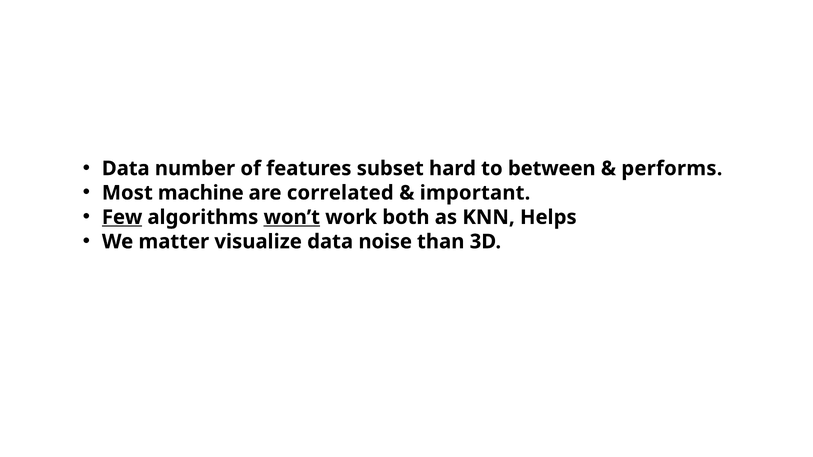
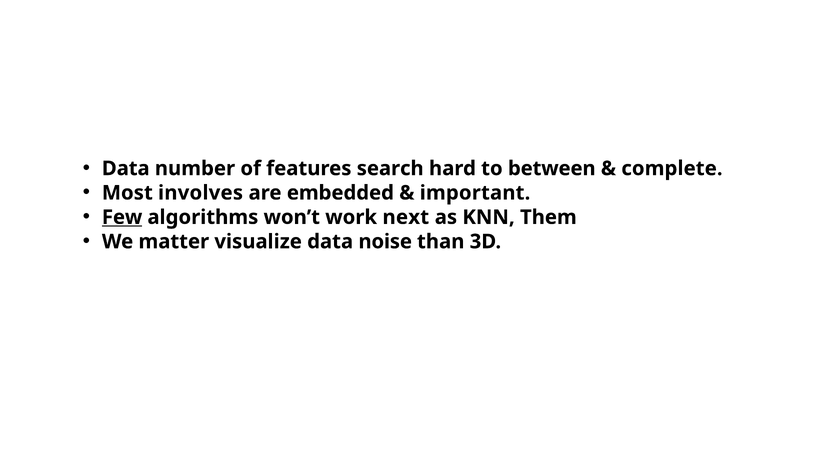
subset: subset -> search
performs: performs -> complete
machine: machine -> involves
correlated: correlated -> embedded
won’t underline: present -> none
both: both -> next
Helps: Helps -> Them
